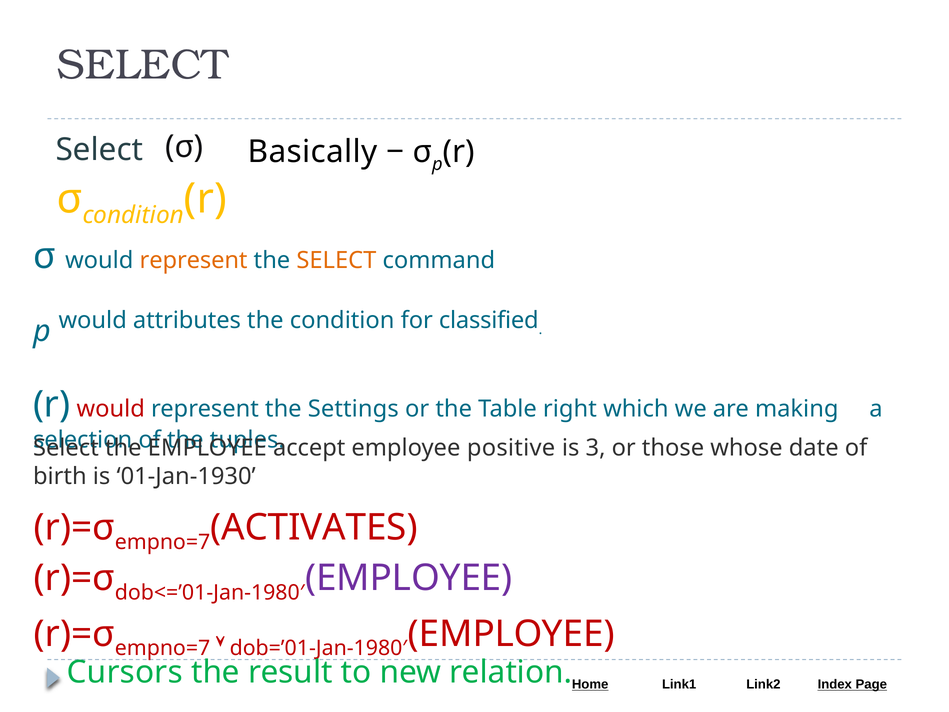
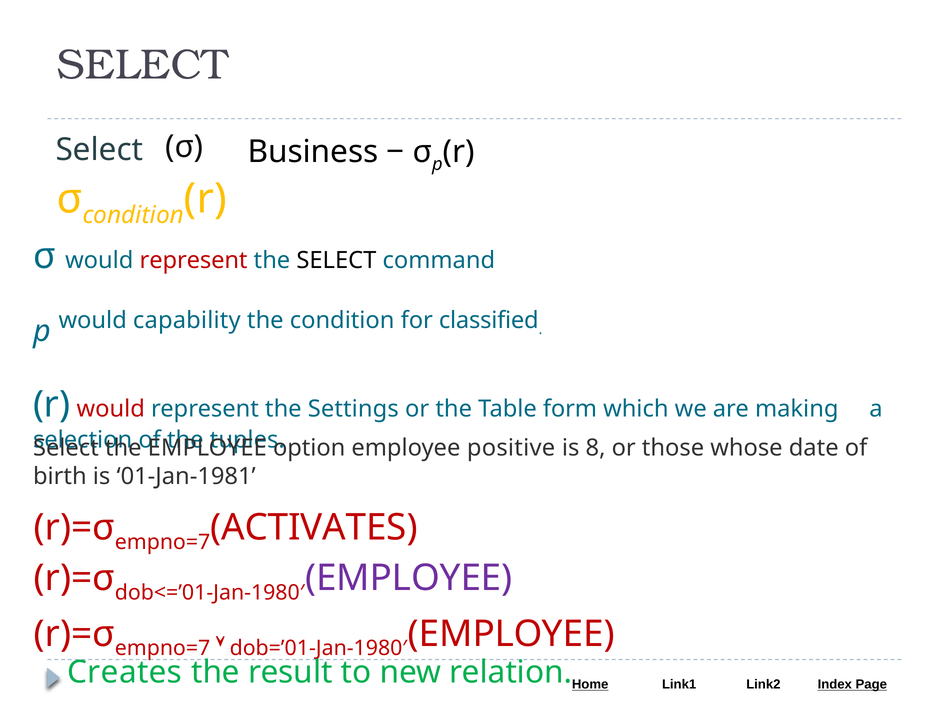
Basically: Basically -> Business
represent at (194, 260) colour: orange -> red
SELECT at (336, 260) colour: orange -> black
attributes: attributes -> capability
right: right -> form
accept: accept -> option
3: 3 -> 8
01-Jan-1930: 01-Jan-1930 -> 01-Jan-1981
Cursors: Cursors -> Creates
